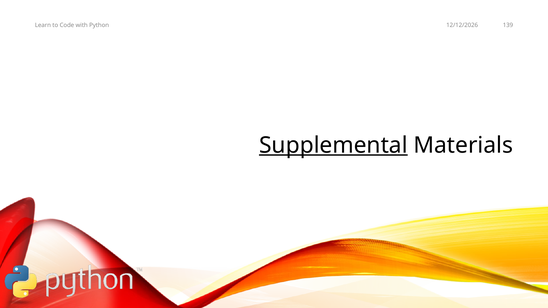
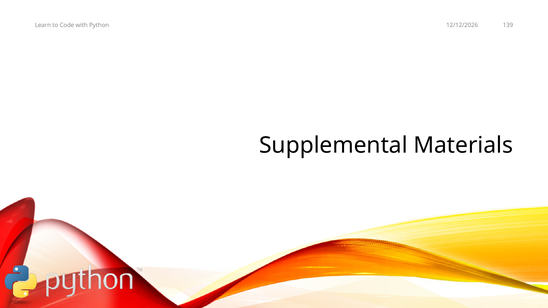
Supplemental underline: present -> none
